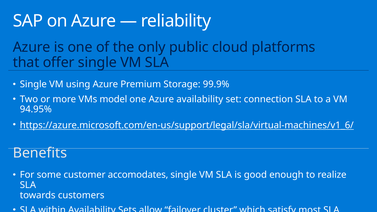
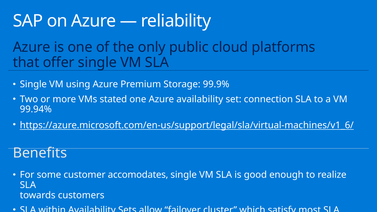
model: model -> stated
94.95%: 94.95% -> 99.94%
